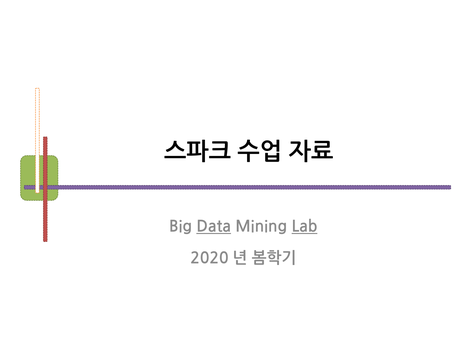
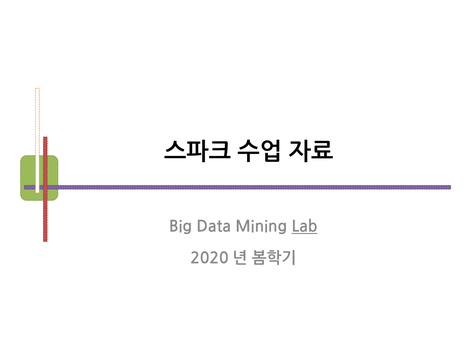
Data underline: present -> none
